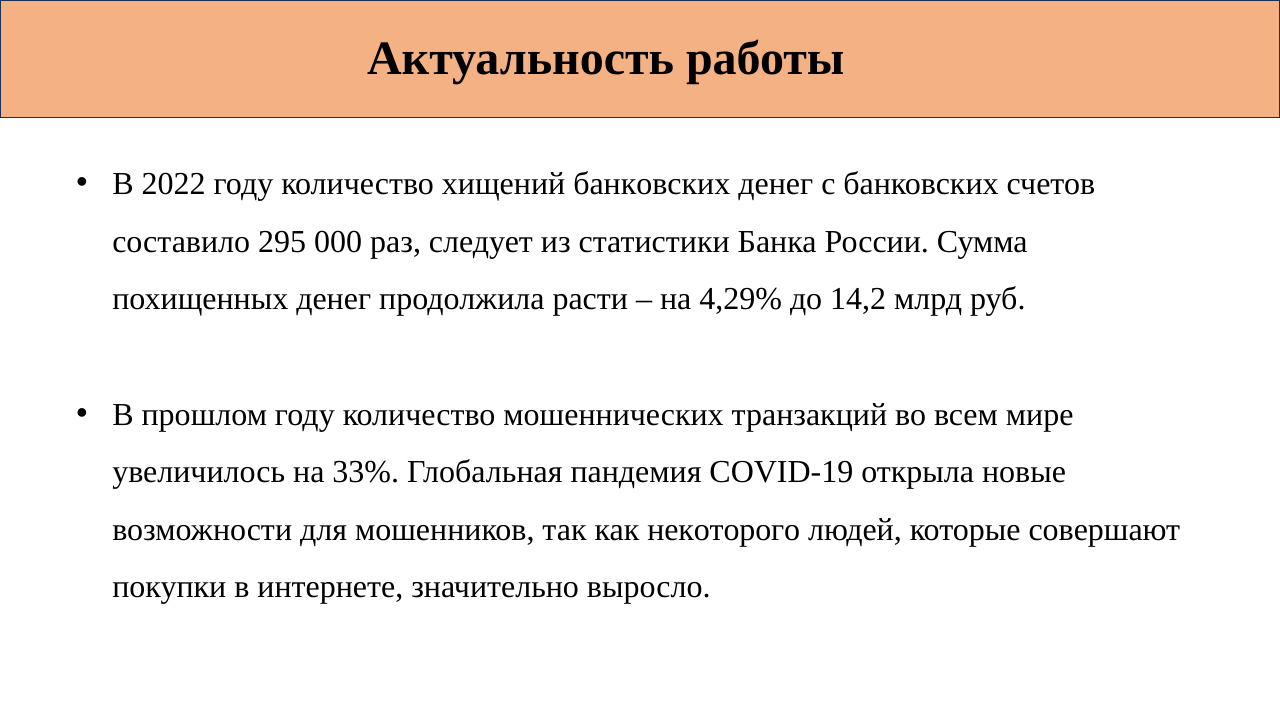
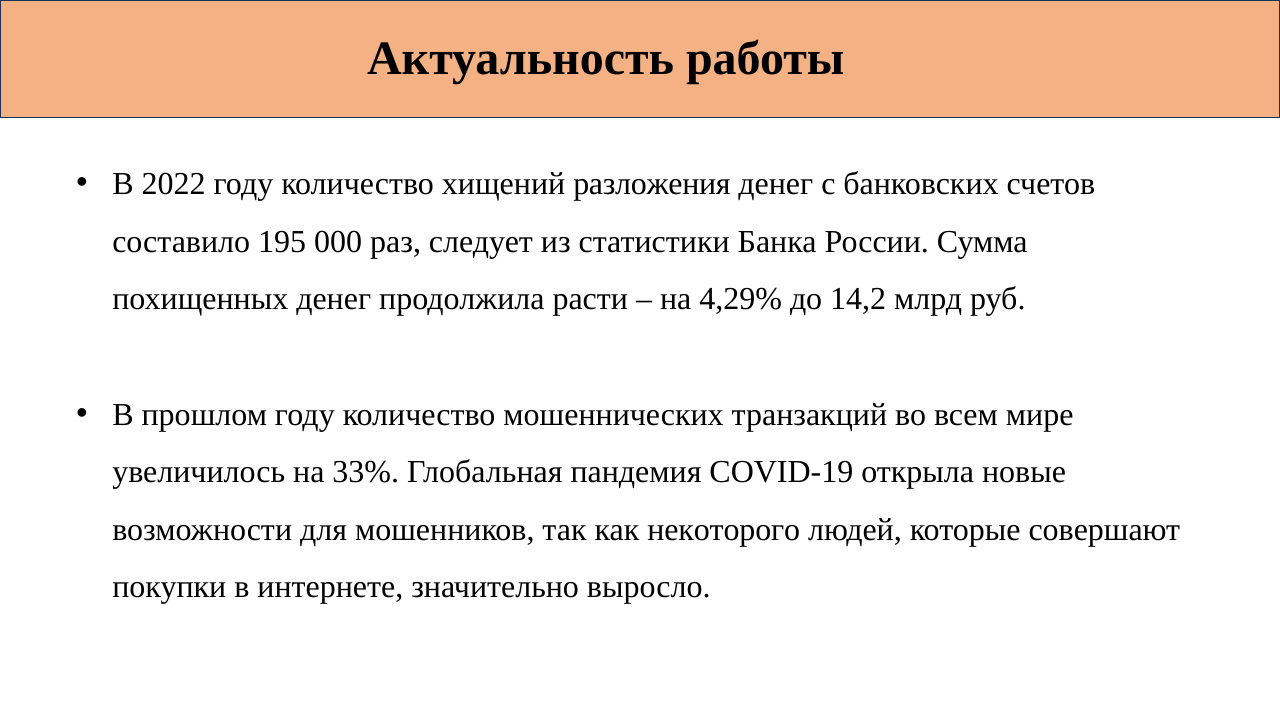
хищений банковских: банковских -> разложения
295: 295 -> 195
